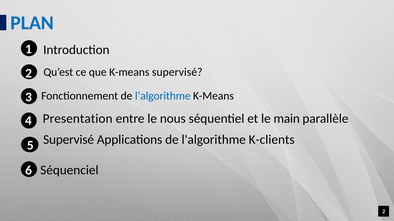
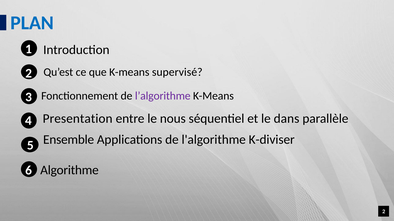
l’algorithme colour: blue -> purple
main: main -> dans
Supervisé at (69, 140): Supervisé -> Ensemble
K-clients: K-clients -> K-diviser
Séquenciel: Séquenciel -> Algorithme
